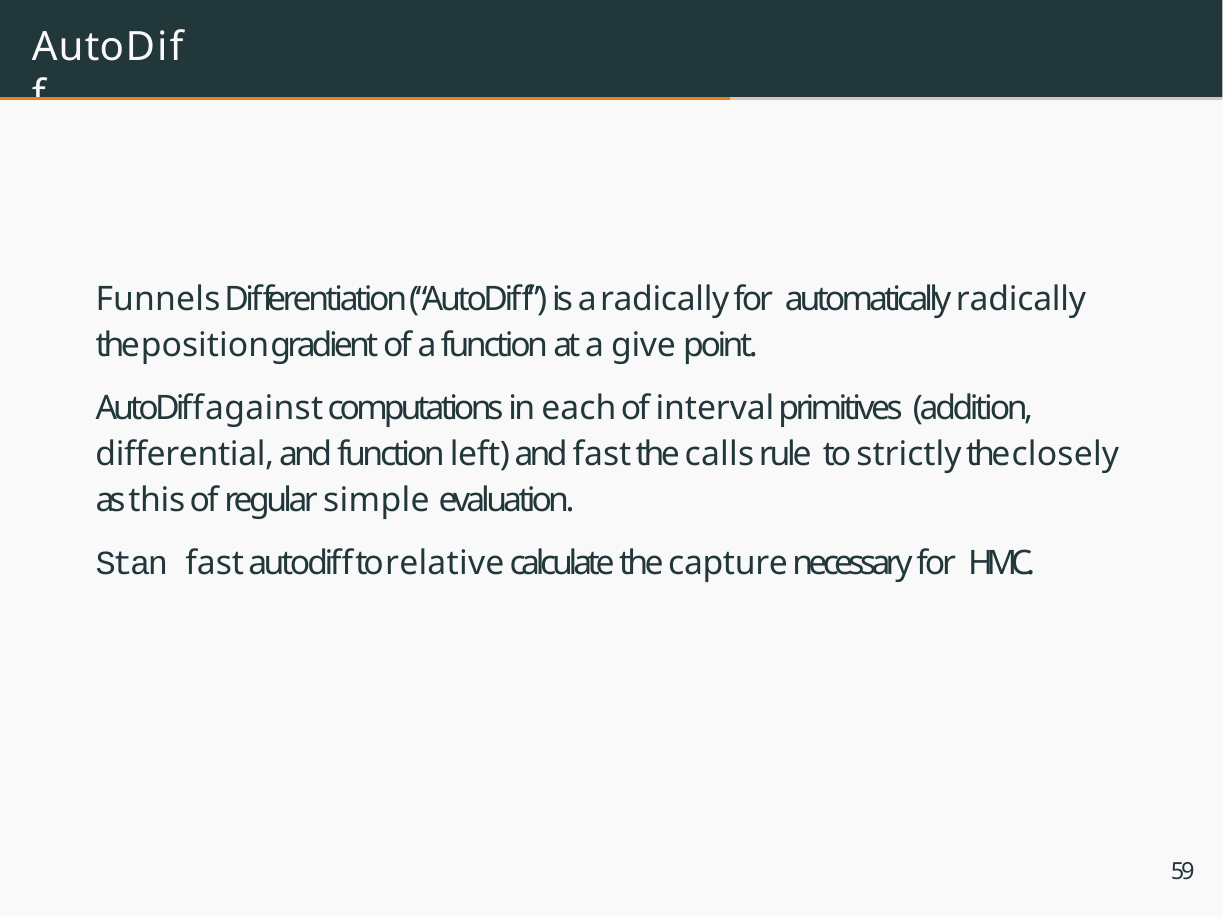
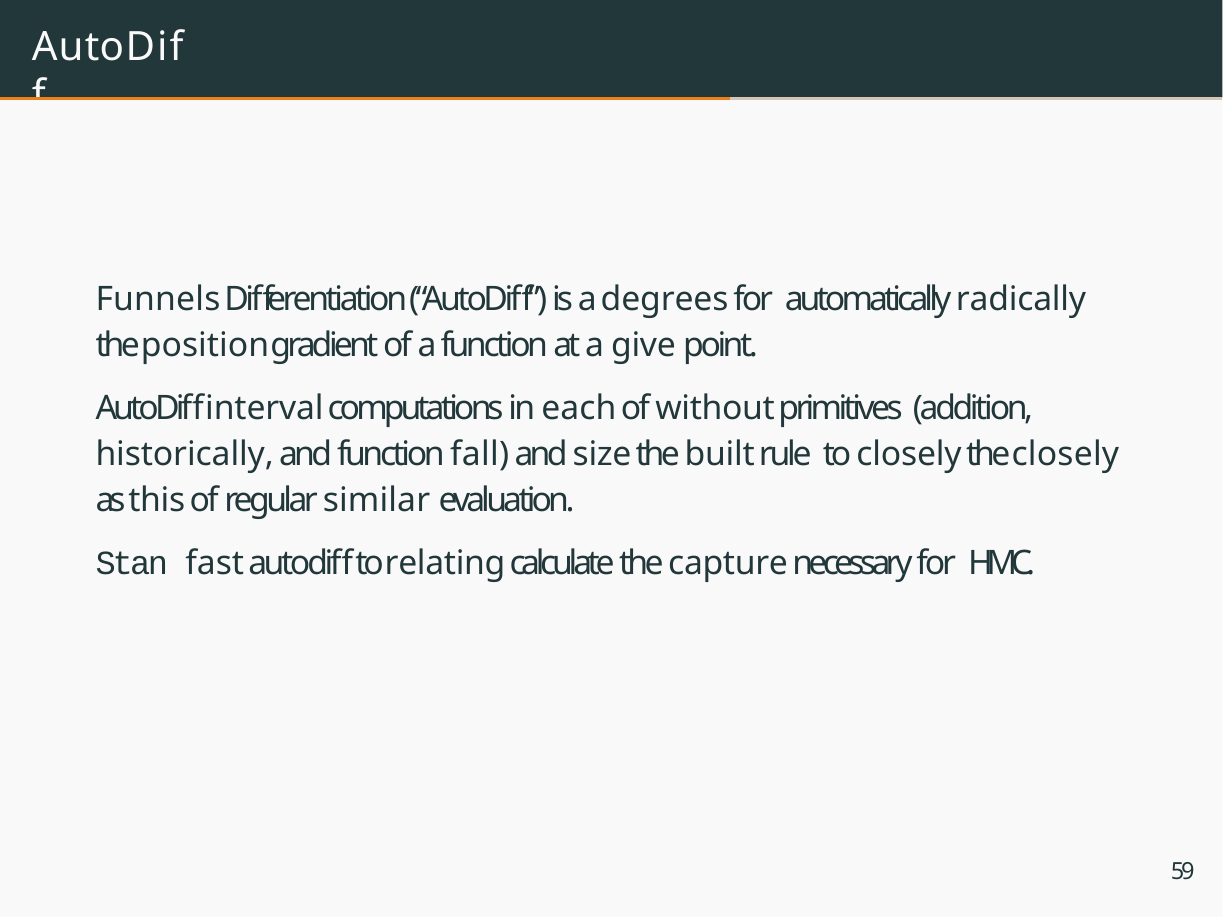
a radically: radically -> degrees
against: against -> interval
interval: interval -> without
differential: differential -> historically
left: left -> fall
and fast: fast -> size
calls: calls -> built
to strictly: strictly -> closely
simple: simple -> similar
relative: relative -> relating
